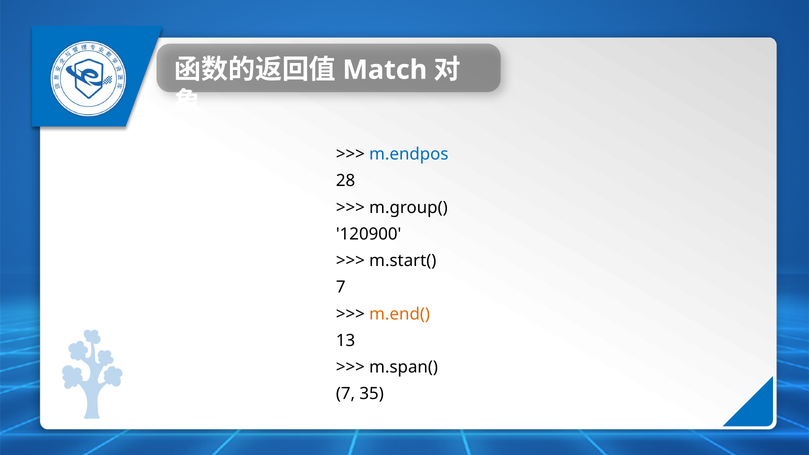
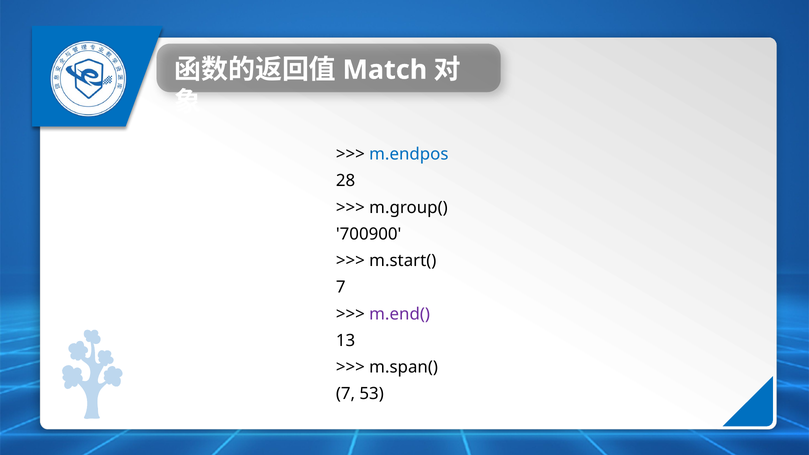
120900: 120900 -> 700900
m.end( colour: orange -> purple
35: 35 -> 53
